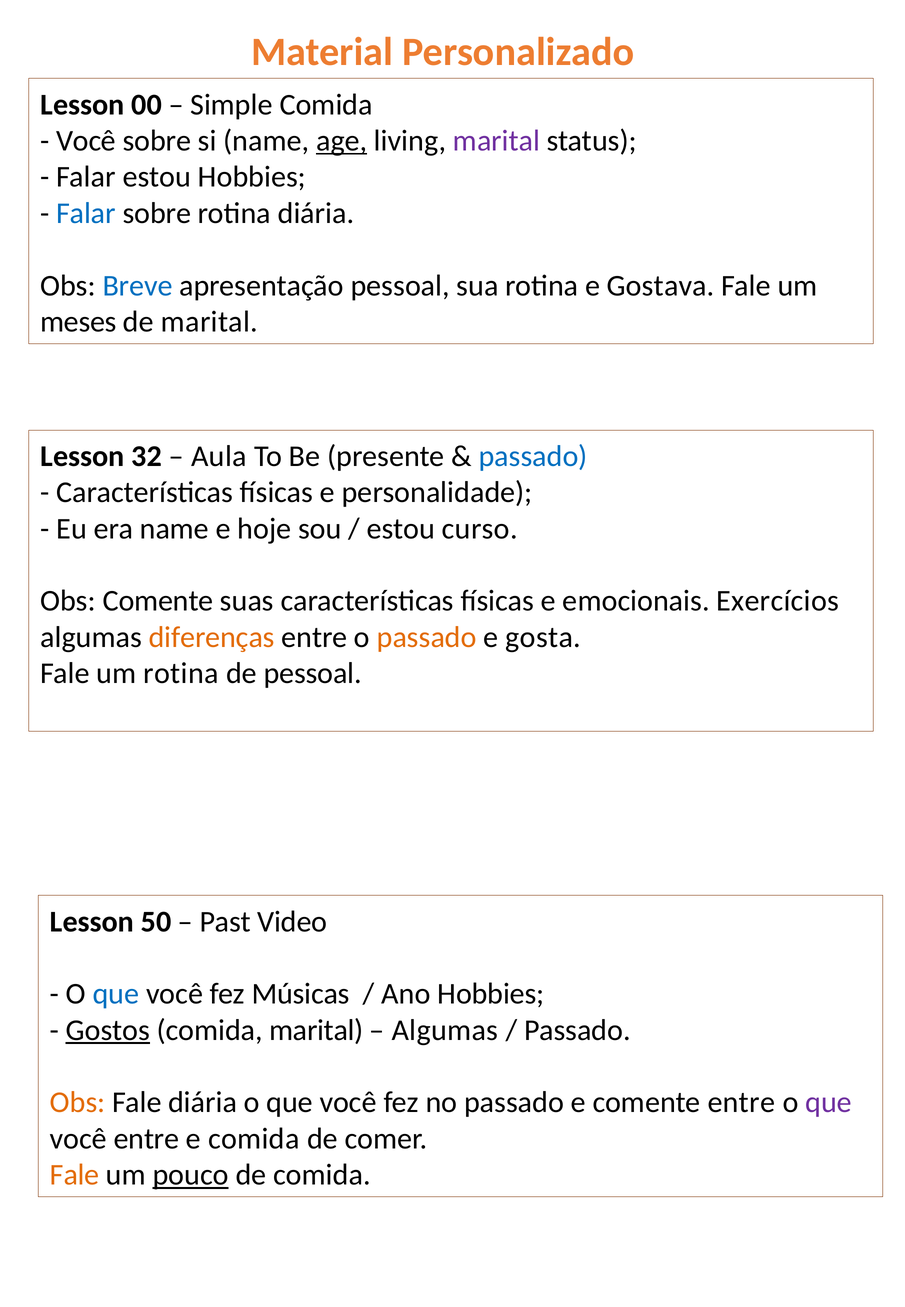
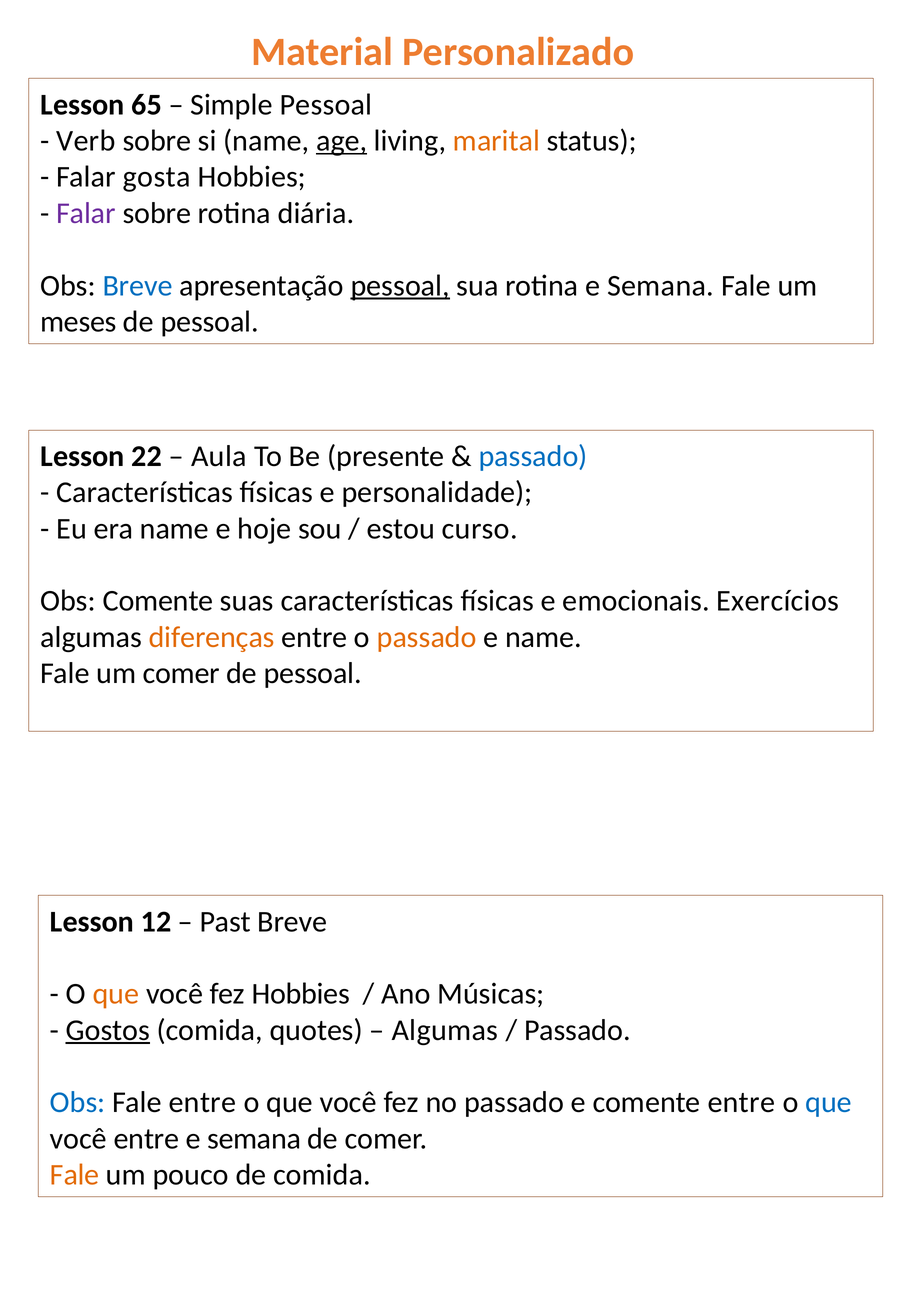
00: 00 -> 65
Simple Comida: Comida -> Pessoal
Você at (86, 141): Você -> Verb
marital at (496, 141) colour: purple -> orange
Falar estou: estou -> gosta
Falar at (86, 213) colour: blue -> purple
pessoal at (400, 286) underline: none -> present
rotina e Gostava: Gostava -> Semana
marital at (210, 322): marital -> pessoal
32: 32 -> 22
e gosta: gosta -> name
um rotina: rotina -> comer
50: 50 -> 12
Past Video: Video -> Breve
que at (116, 994) colour: blue -> orange
fez Músicas: Músicas -> Hobbies
Ano Hobbies: Hobbies -> Músicas
comida marital: marital -> quotes
Obs at (78, 1103) colour: orange -> blue
Fale diária: diária -> entre
que at (829, 1103) colour: purple -> blue
comida at (254, 1139): comida -> semana
pouco underline: present -> none
